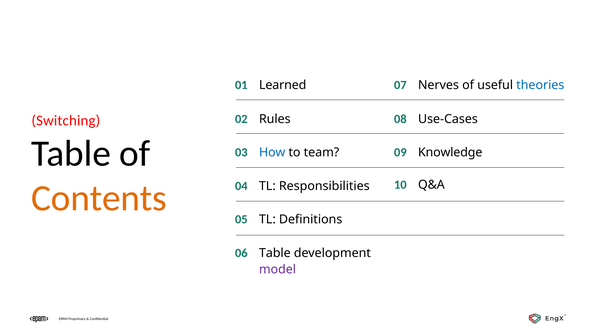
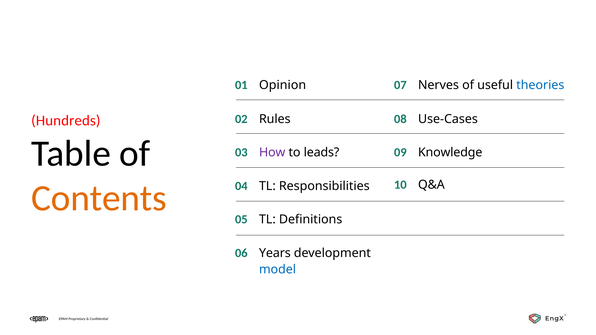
Learned: Learned -> Opinion
Switching: Switching -> Hundreds
How colour: blue -> purple
team: team -> leads
Table at (275, 253): Table -> Years
model colour: purple -> blue
